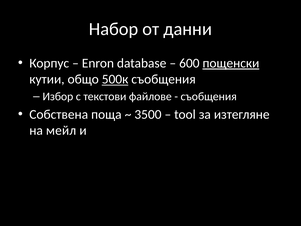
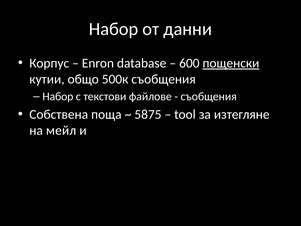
500к underline: present -> none
Избор at (58, 96): Избор -> Набор
3500: 3500 -> 5875
